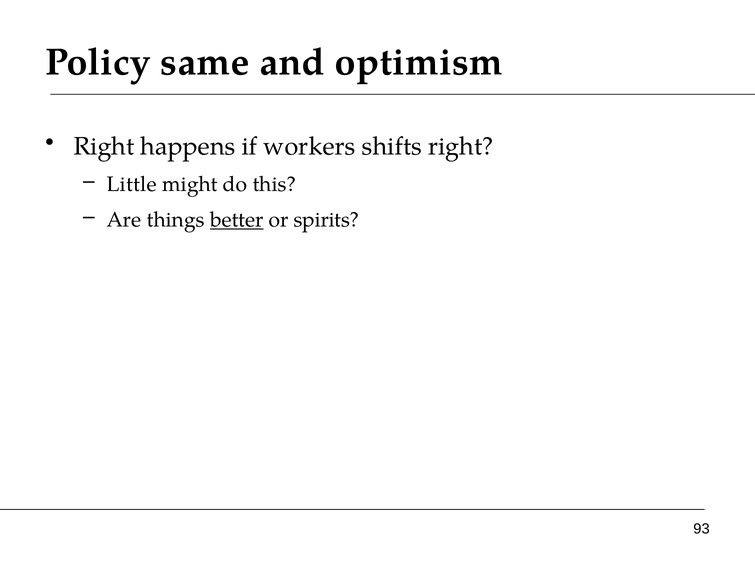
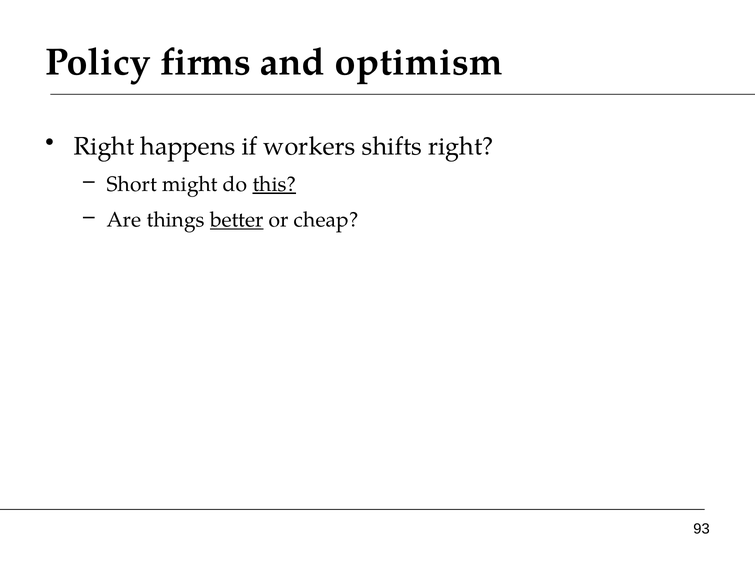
same: same -> firms
Little: Little -> Short
this underline: none -> present
spirits: spirits -> cheap
